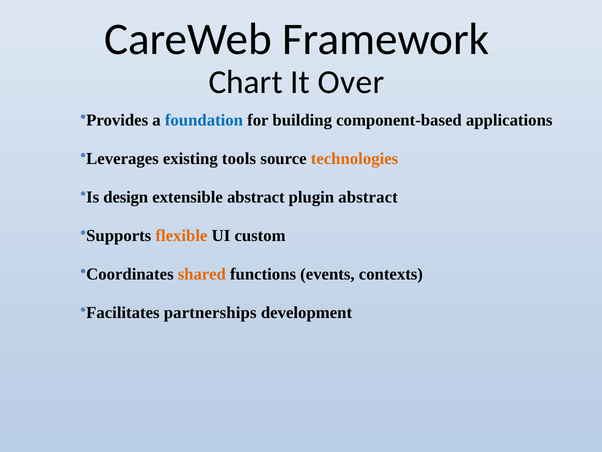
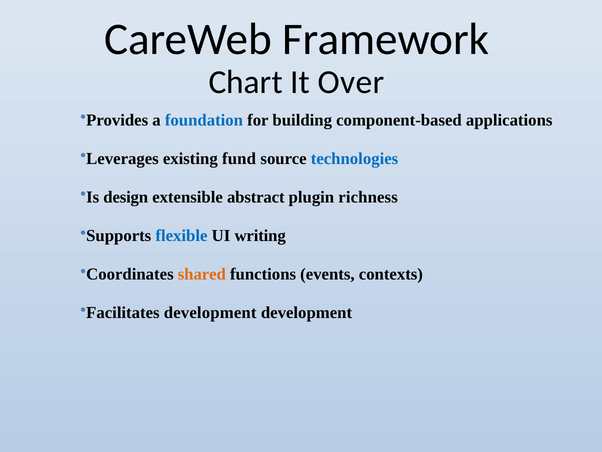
tools: tools -> fund
technologies colour: orange -> blue
plugin abstract: abstract -> richness
flexible colour: orange -> blue
custom: custom -> writing
Facilitates partnerships: partnerships -> development
